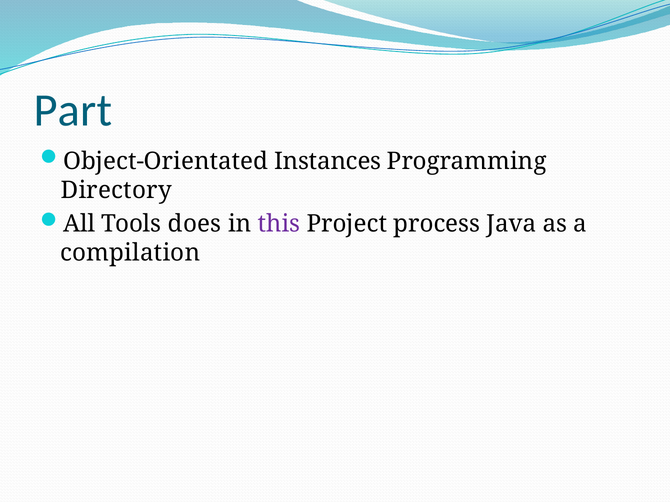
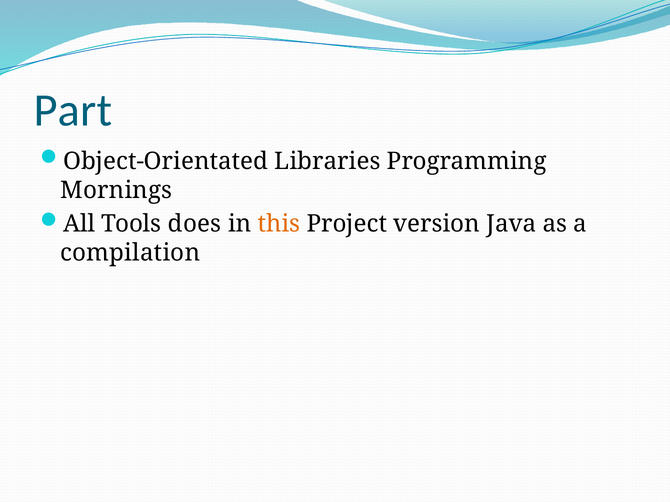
Instances: Instances -> Libraries
Directory: Directory -> Mornings
this colour: purple -> orange
process: process -> version
